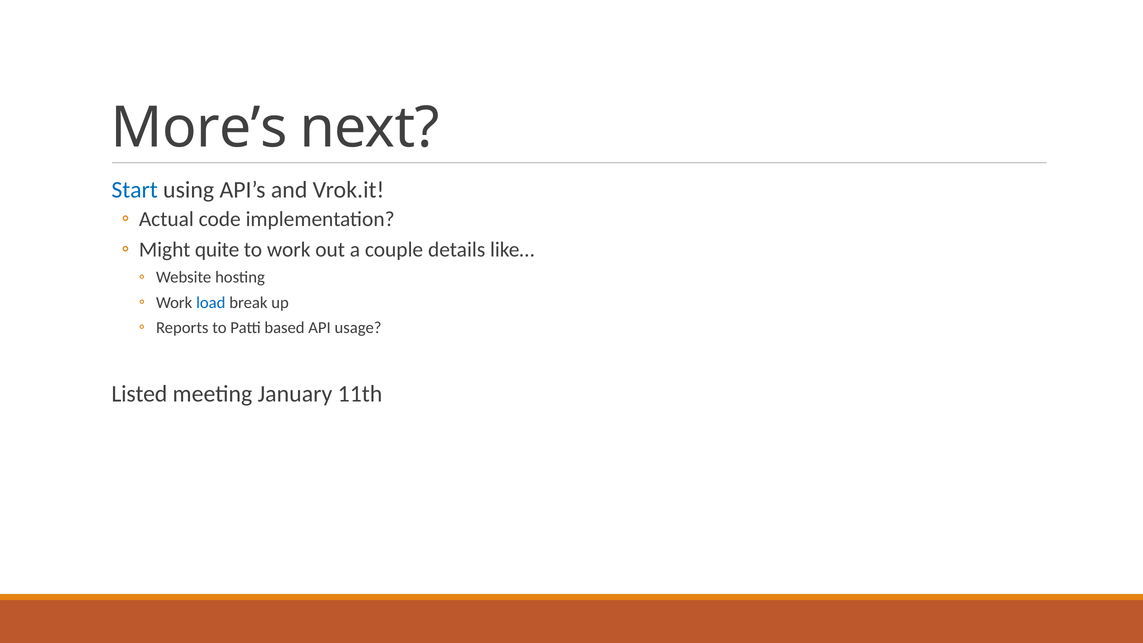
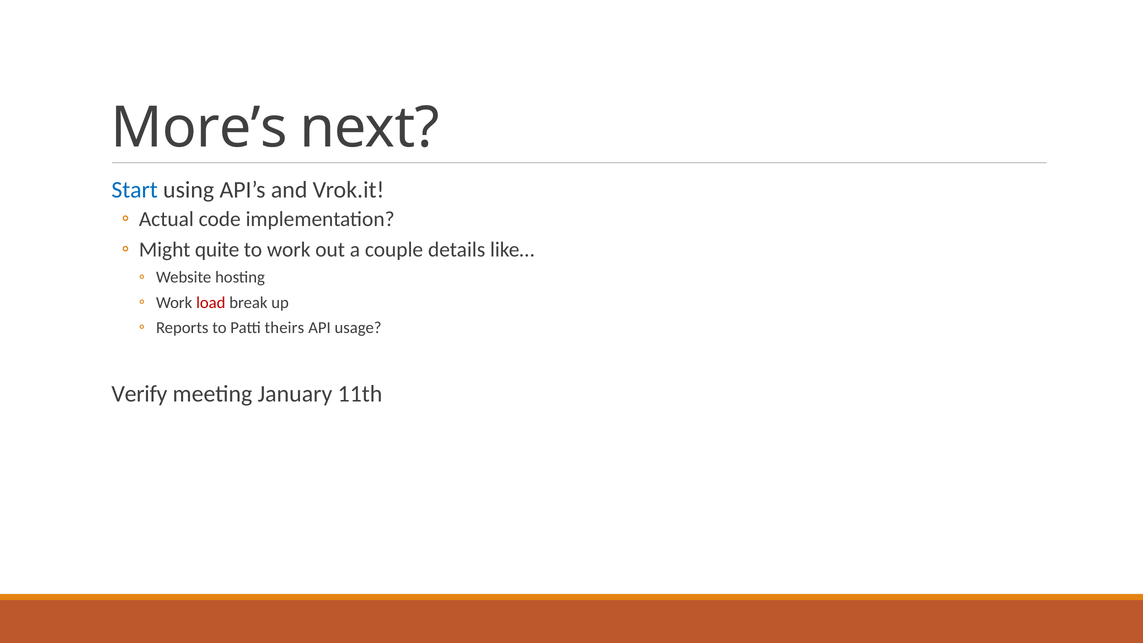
load colour: blue -> red
based: based -> theirs
Listed: Listed -> Verify
